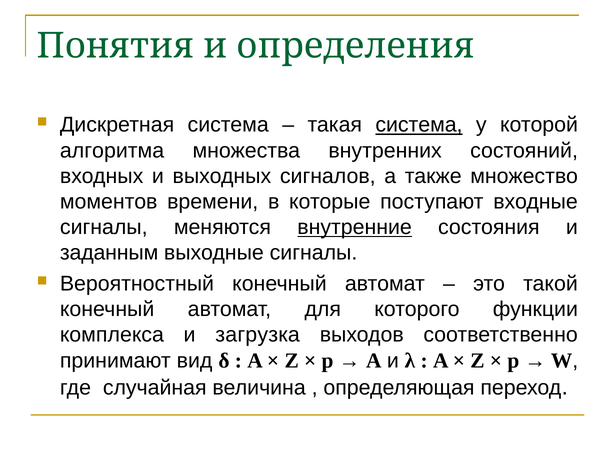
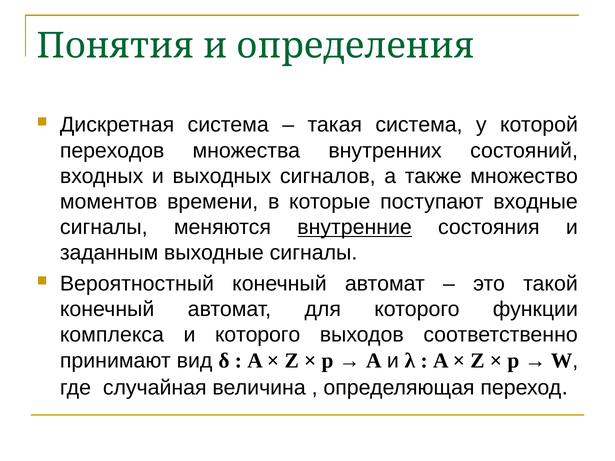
система at (419, 125) underline: present -> none
алгоритма: алгоритма -> переходов
и загрузка: загрузка -> которого
